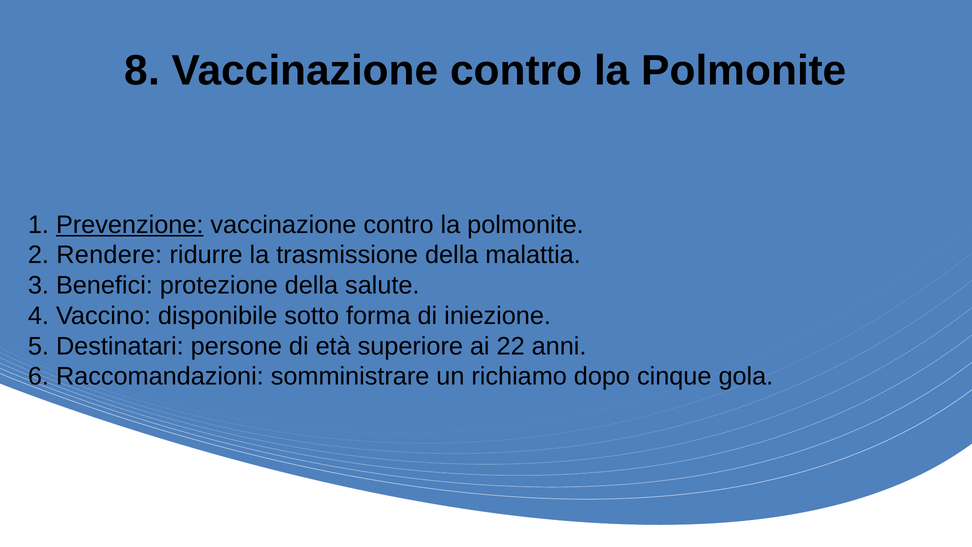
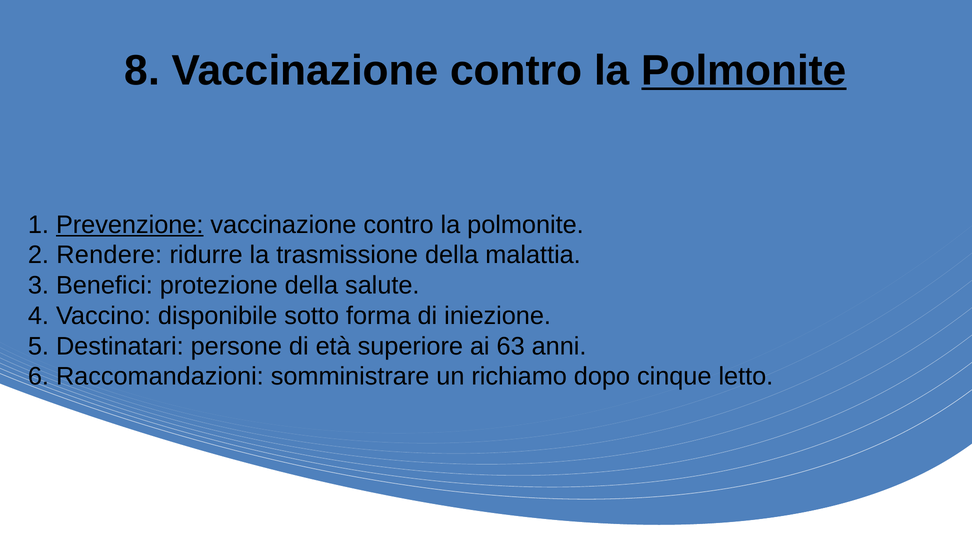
Polmonite at (744, 70) underline: none -> present
22: 22 -> 63
gola: gola -> letto
